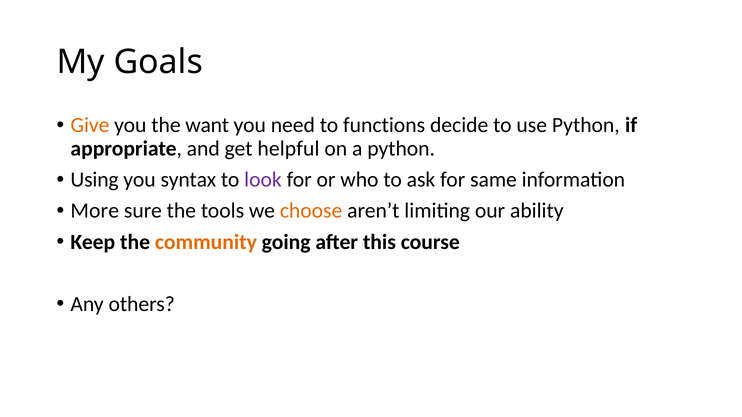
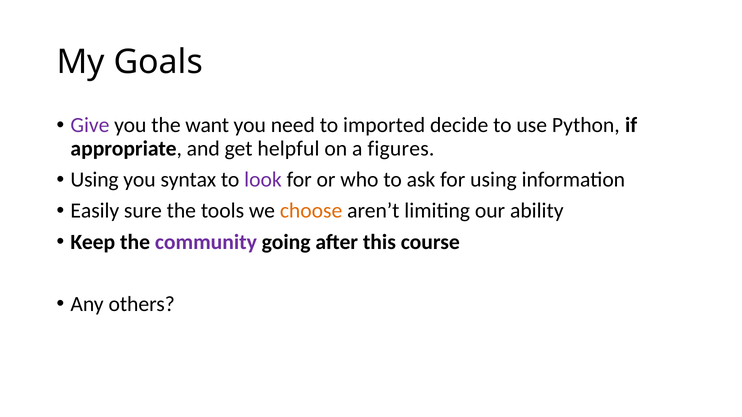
Give colour: orange -> purple
functions: functions -> imported
a python: python -> figures
for same: same -> using
More: More -> Easily
community colour: orange -> purple
